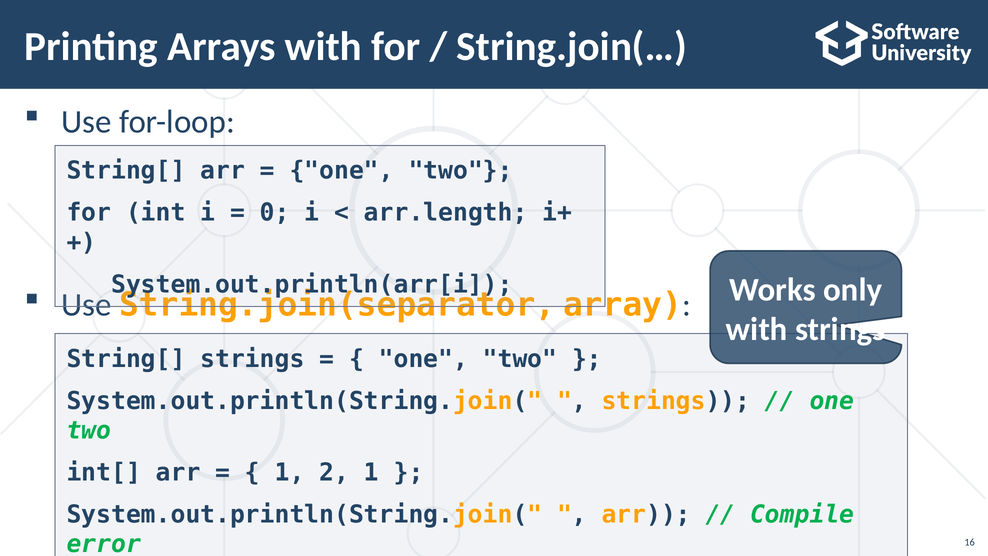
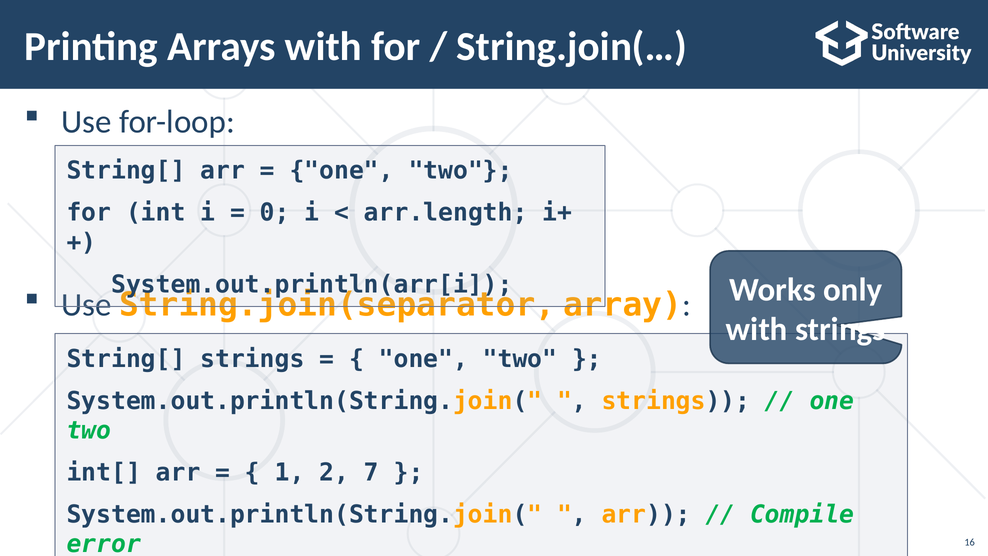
2 1: 1 -> 7
